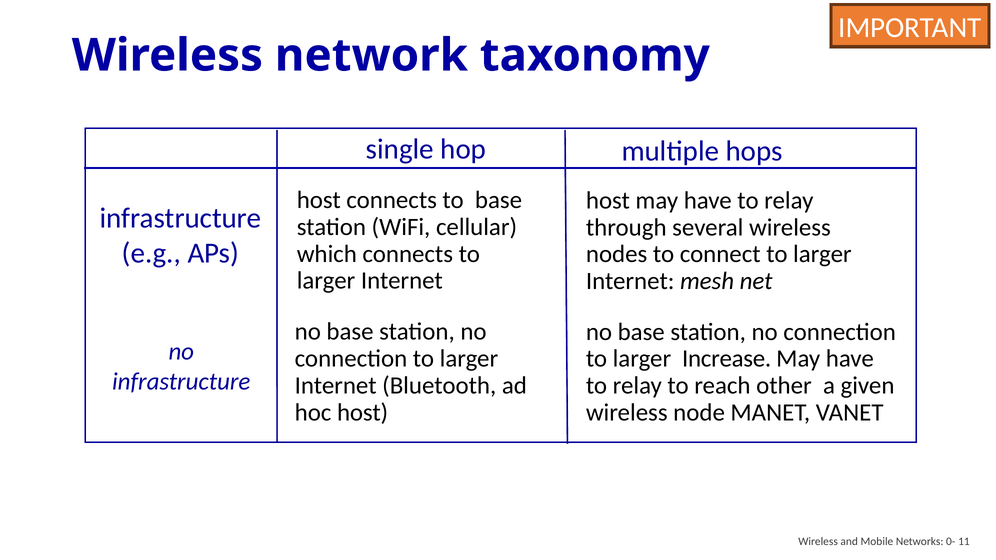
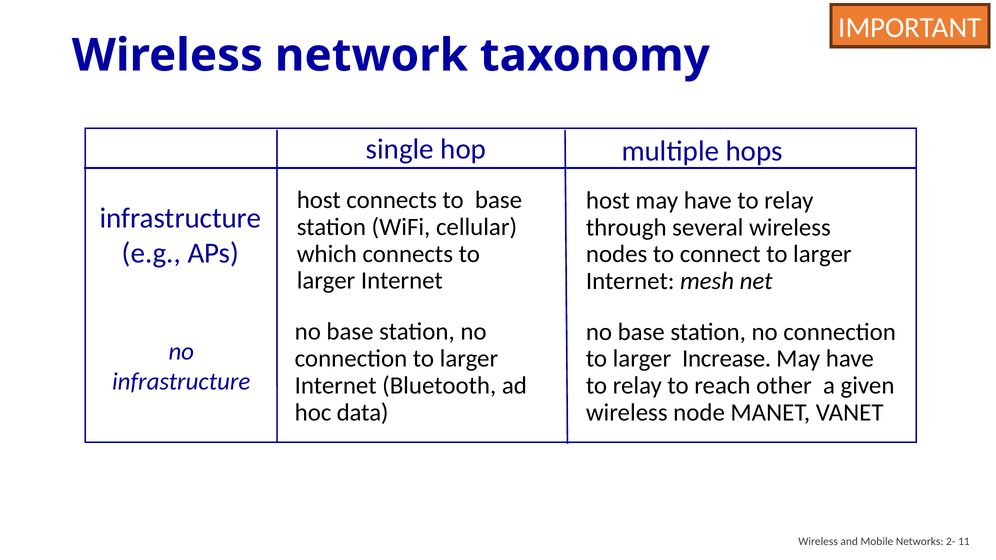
hoc host: host -> data
0-: 0- -> 2-
